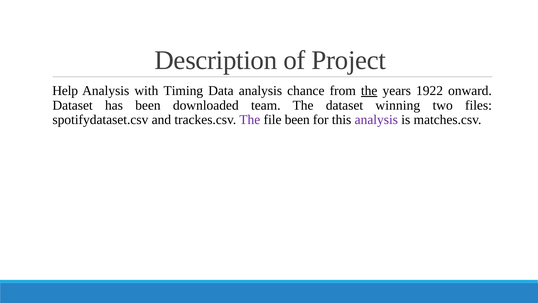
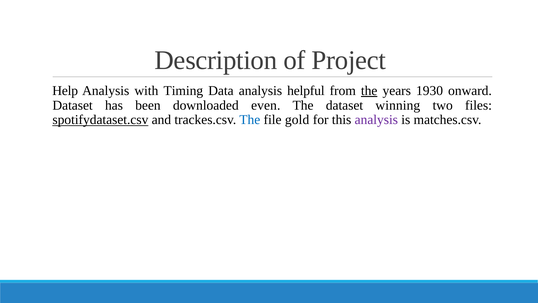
chance: chance -> helpful
1922: 1922 -> 1930
team: team -> even
spotifydataset.csv underline: none -> present
The at (250, 120) colour: purple -> blue
file been: been -> gold
